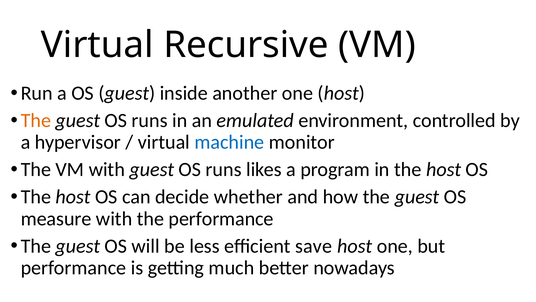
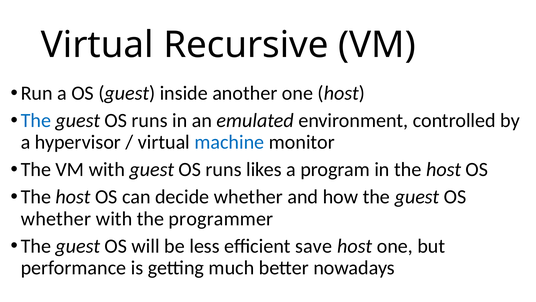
The at (36, 120) colour: orange -> blue
measure at (56, 218): measure -> whether
the performance: performance -> programmer
